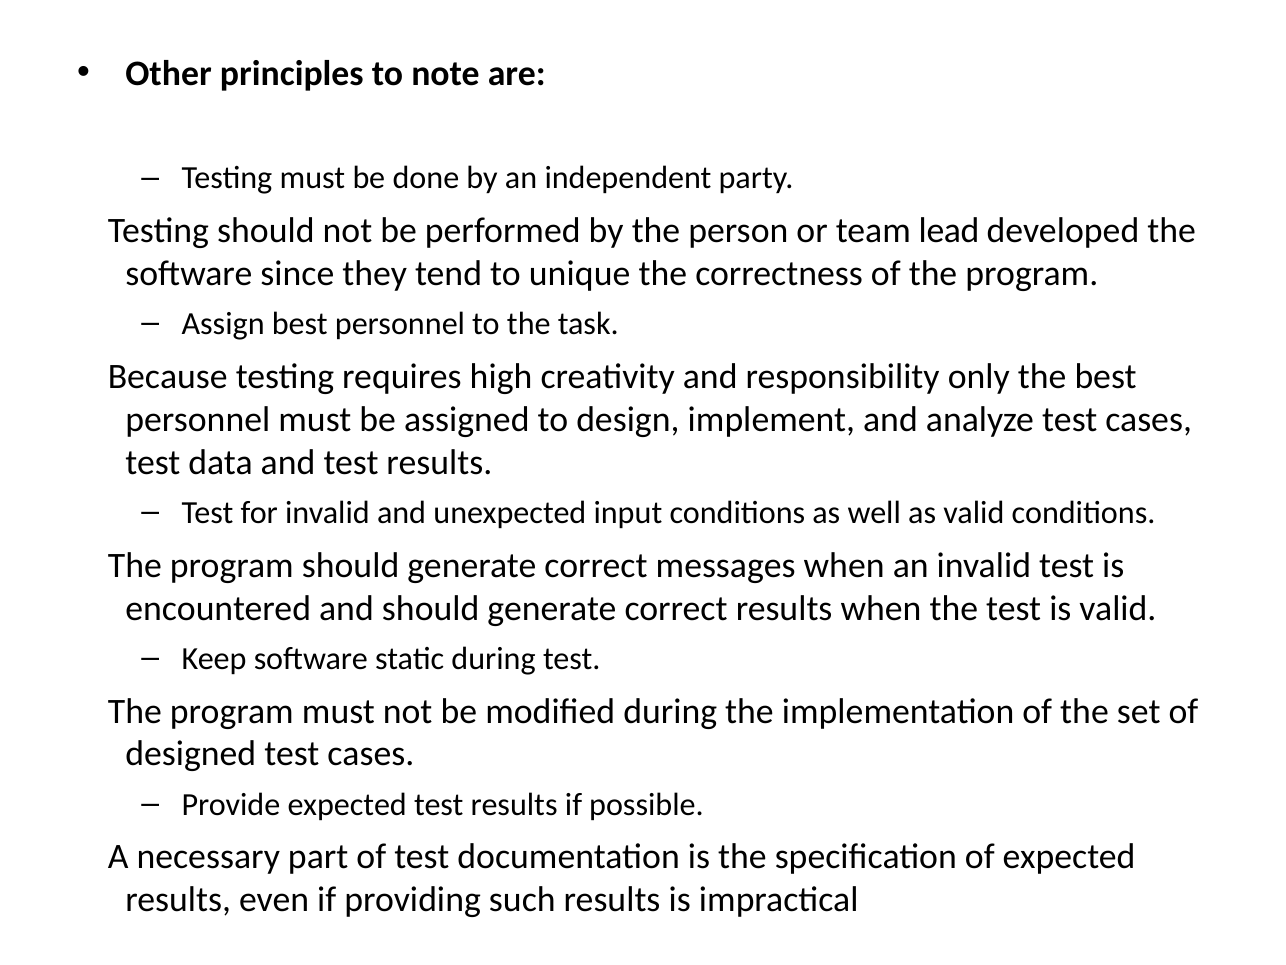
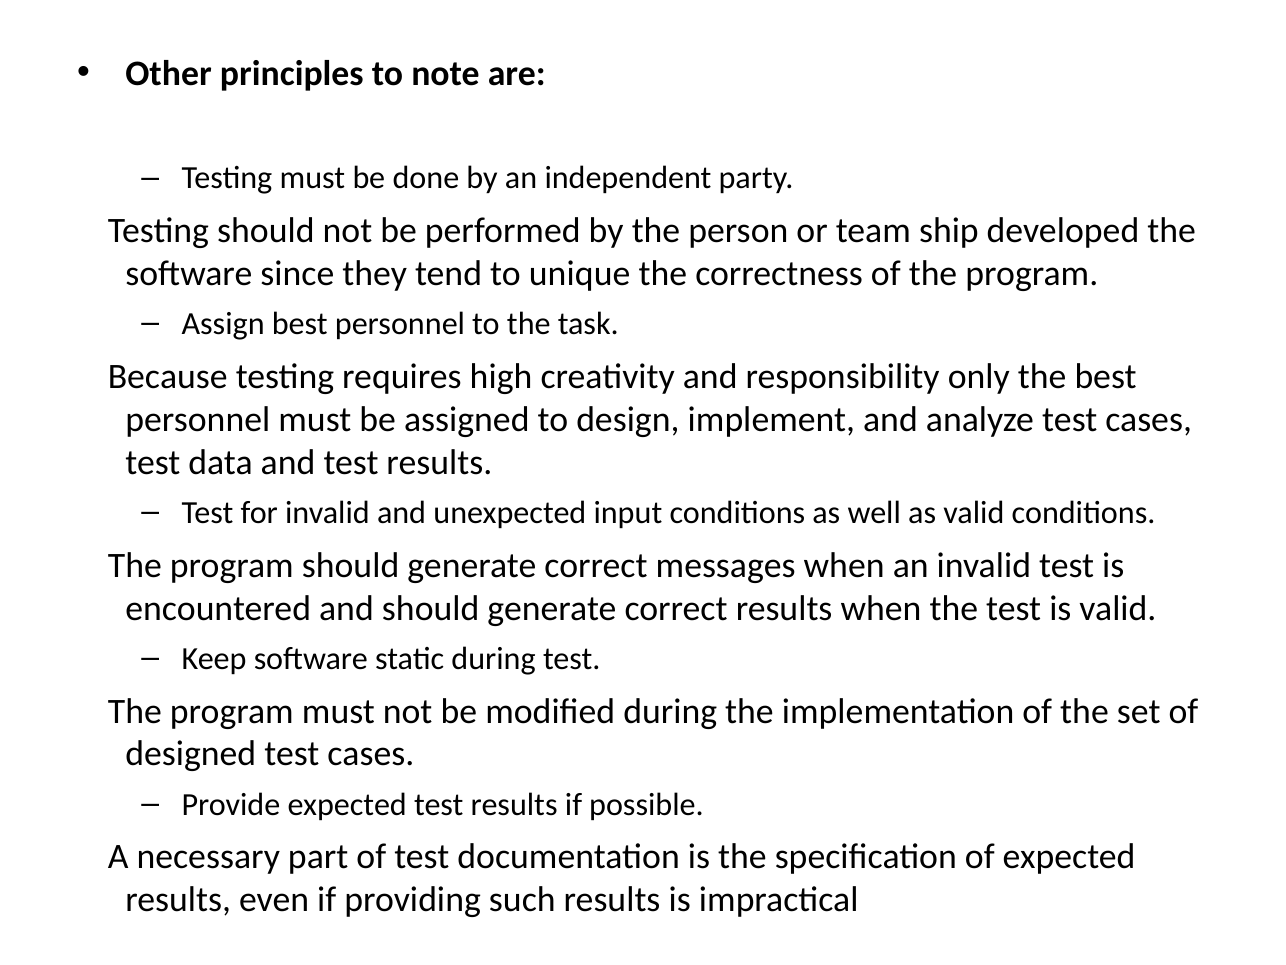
lead: lead -> ship
